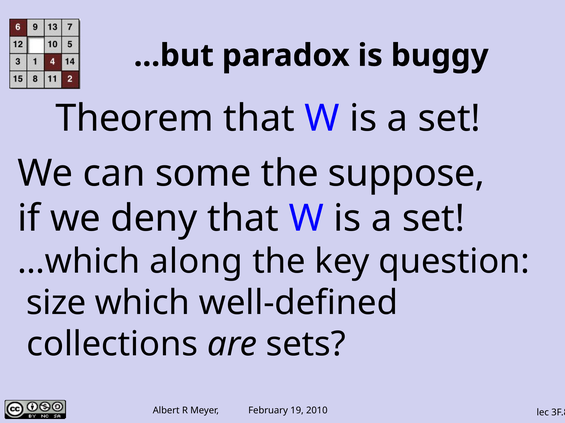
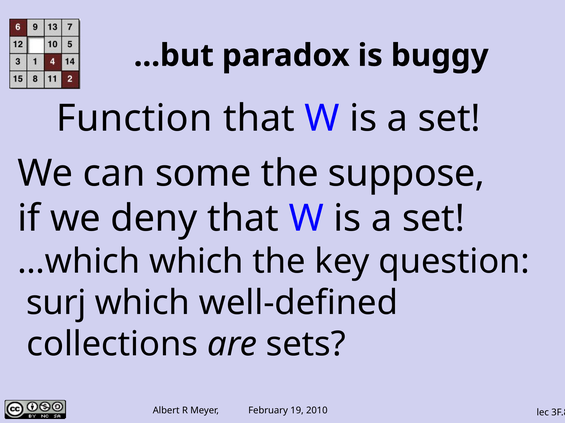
Theorem: Theorem -> Function
…which along: along -> which
size: size -> surj
